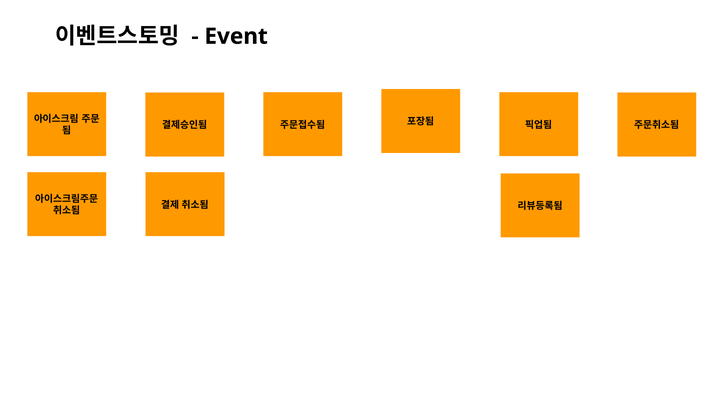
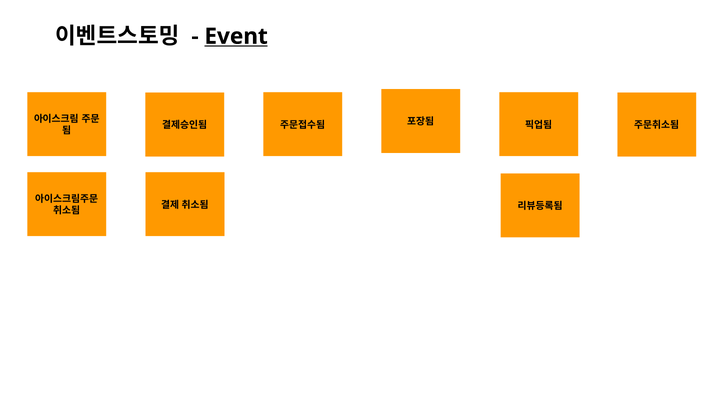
Event underline: none -> present
